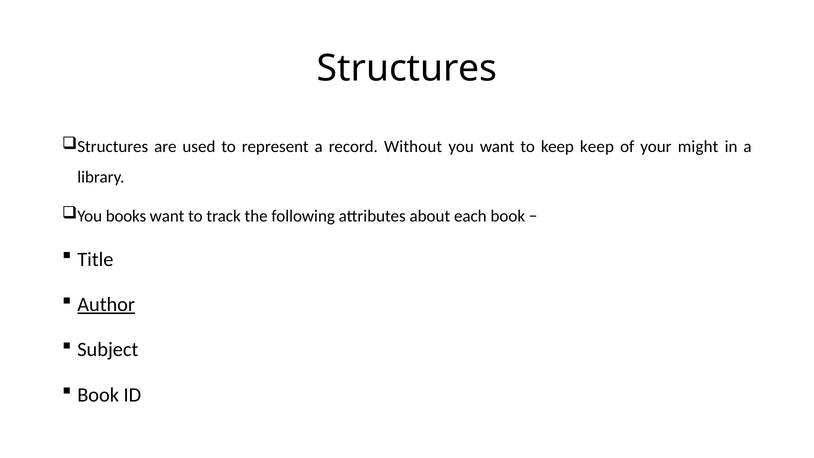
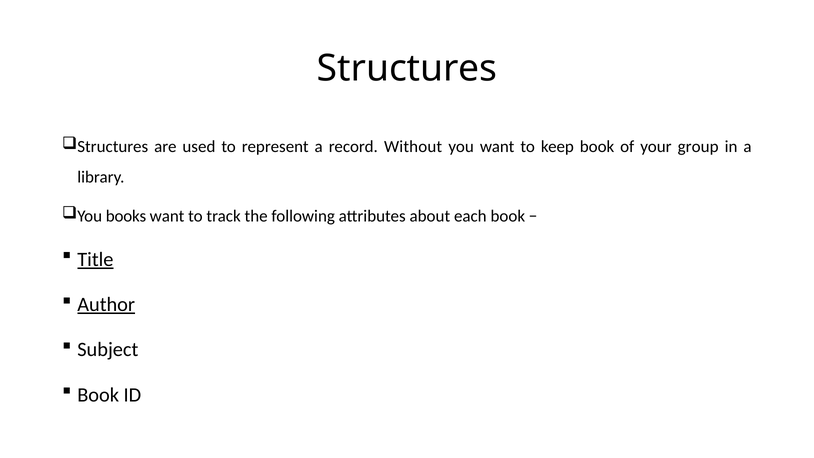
keep keep: keep -> book
might: might -> group
Title underline: none -> present
